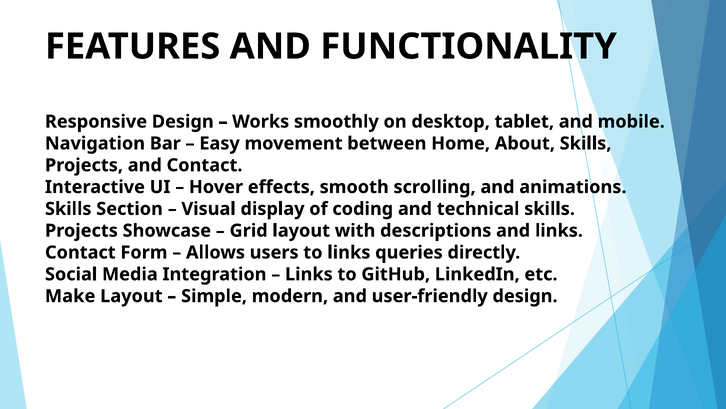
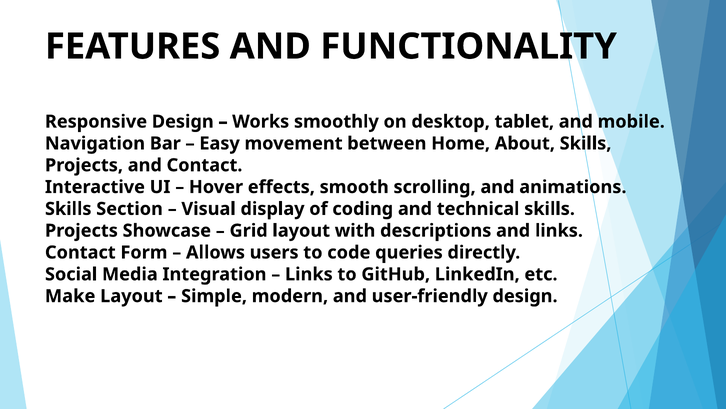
to links: links -> code
